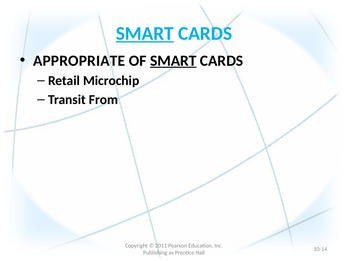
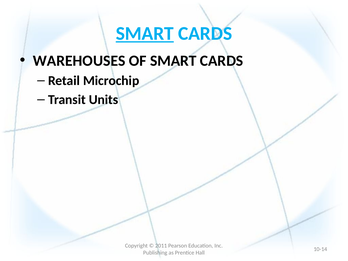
APPROPRIATE: APPROPRIATE -> WAREHOUSES
SMART at (173, 61) underline: present -> none
From: From -> Units
